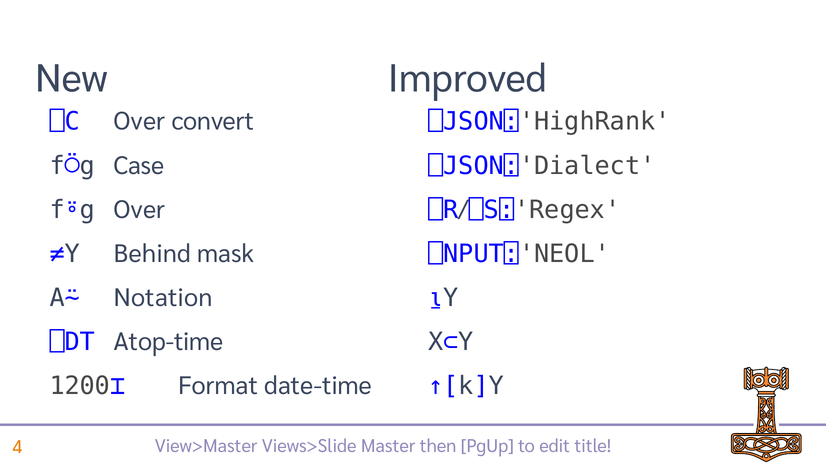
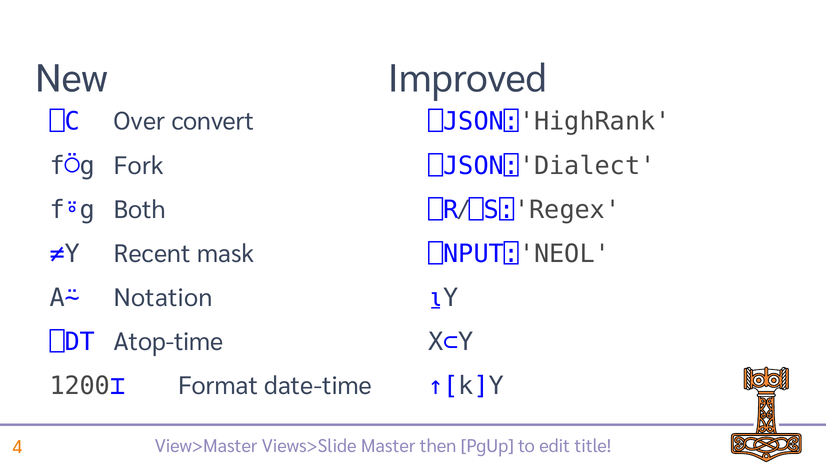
Case: Case -> Fork
f⍤g Over: Over -> Both
Behind: Behind -> Recent
